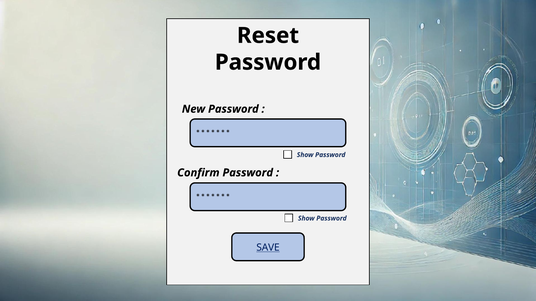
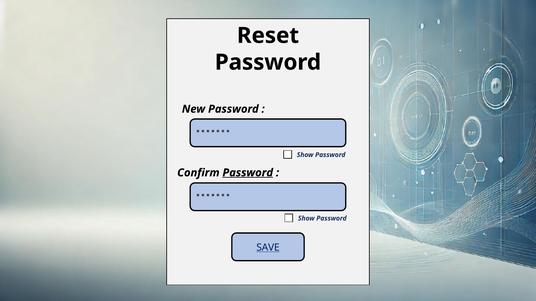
Password at (248, 173) underline: none -> present
